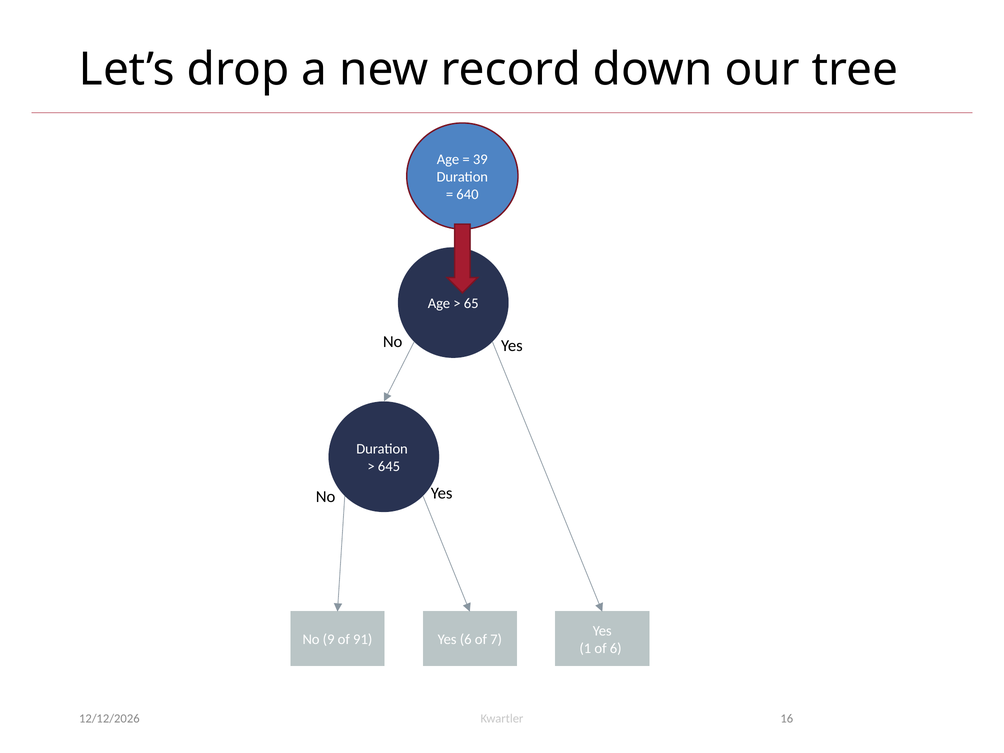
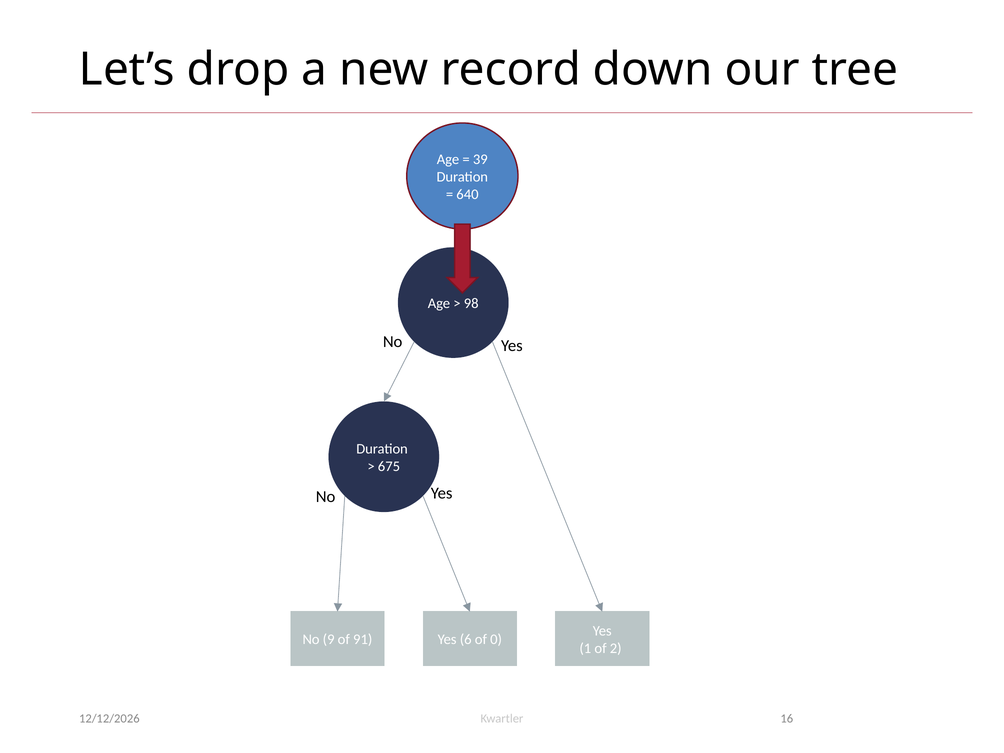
65: 65 -> 98
645: 645 -> 675
7: 7 -> 0
of 6: 6 -> 2
